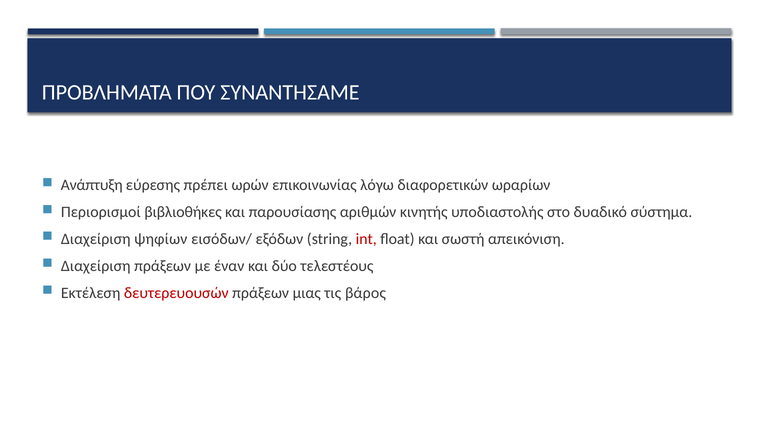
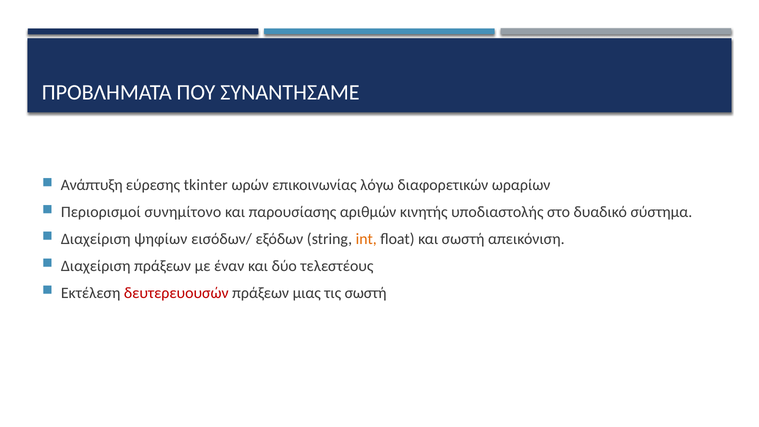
πρέπει: πρέπει -> tkinter
βιβλιοθήκες: βιβλιοθήκες -> συνημίτονο
int colour: red -> orange
τις βάρος: βάρος -> σωστή
